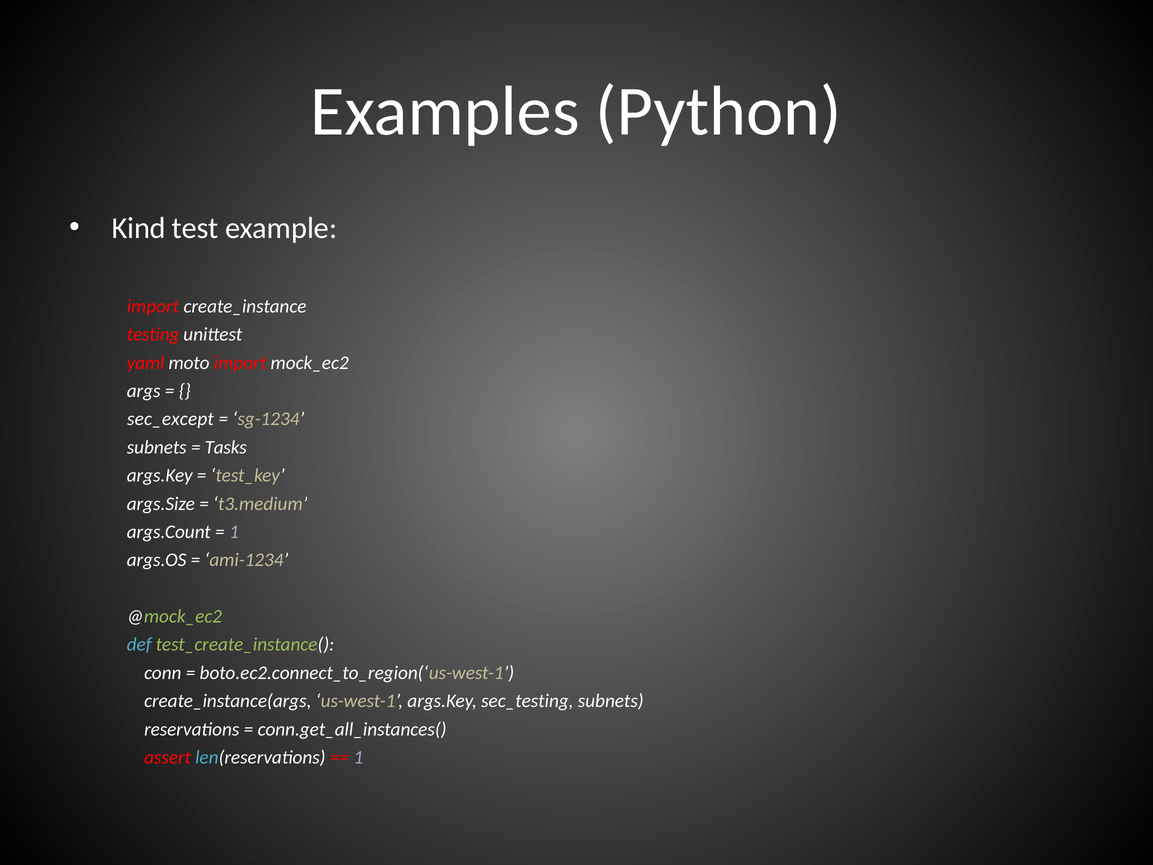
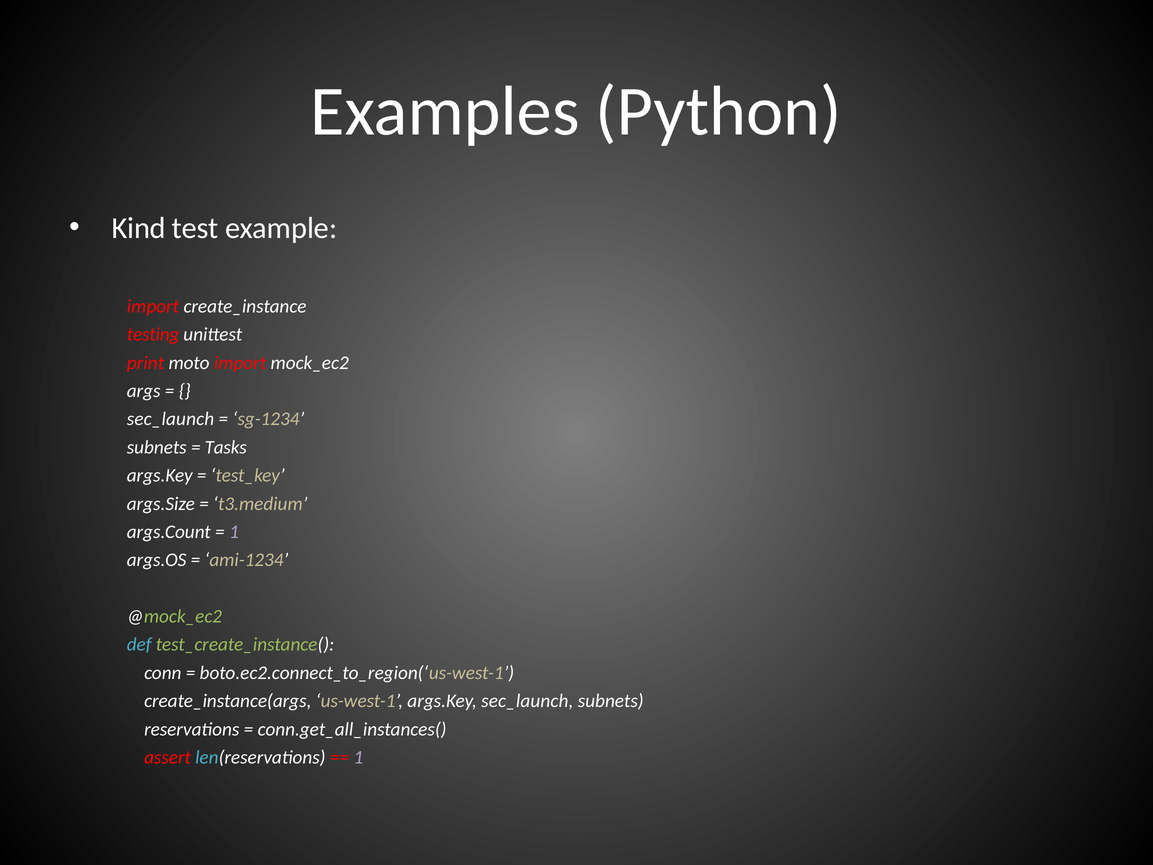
yaml: yaml -> print
sec_except at (170, 419): sec_except -> sec_launch
args.Key sec_testing: sec_testing -> sec_launch
